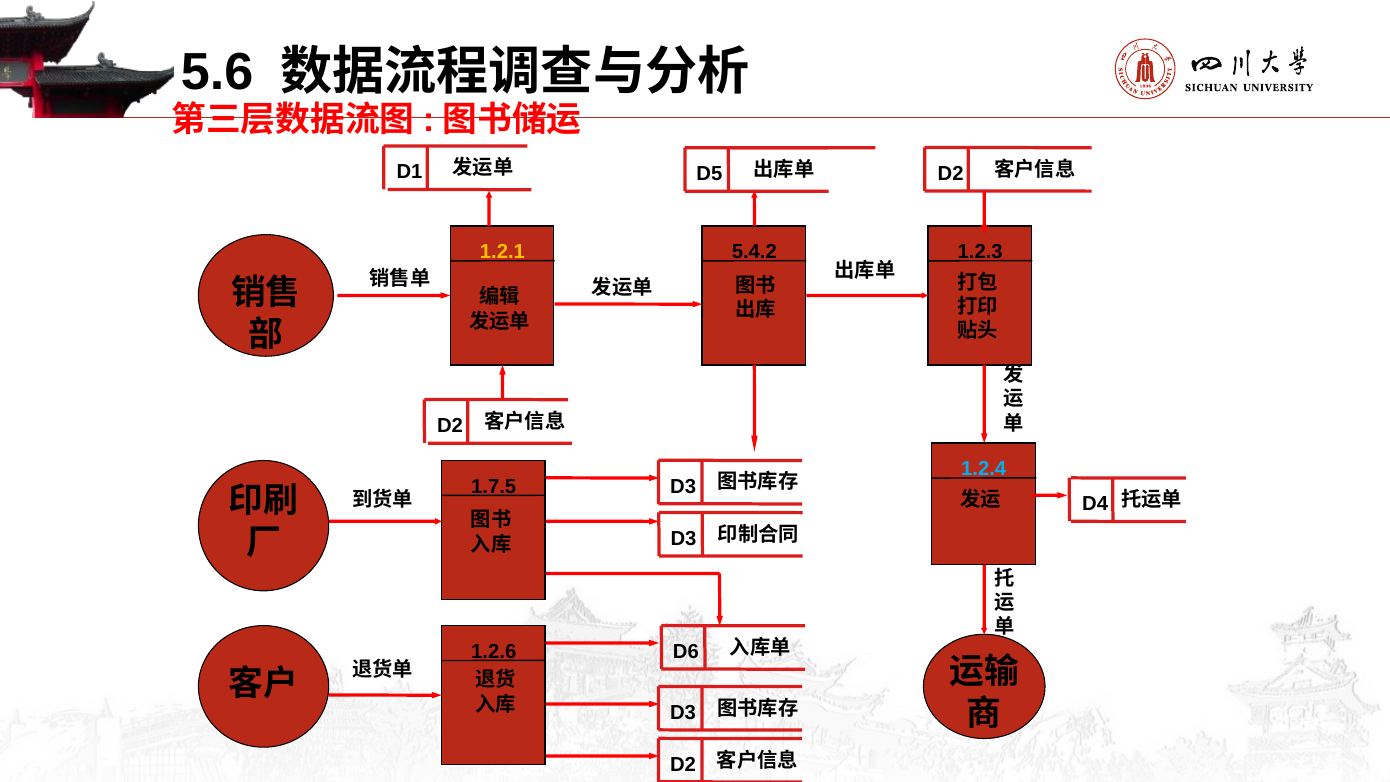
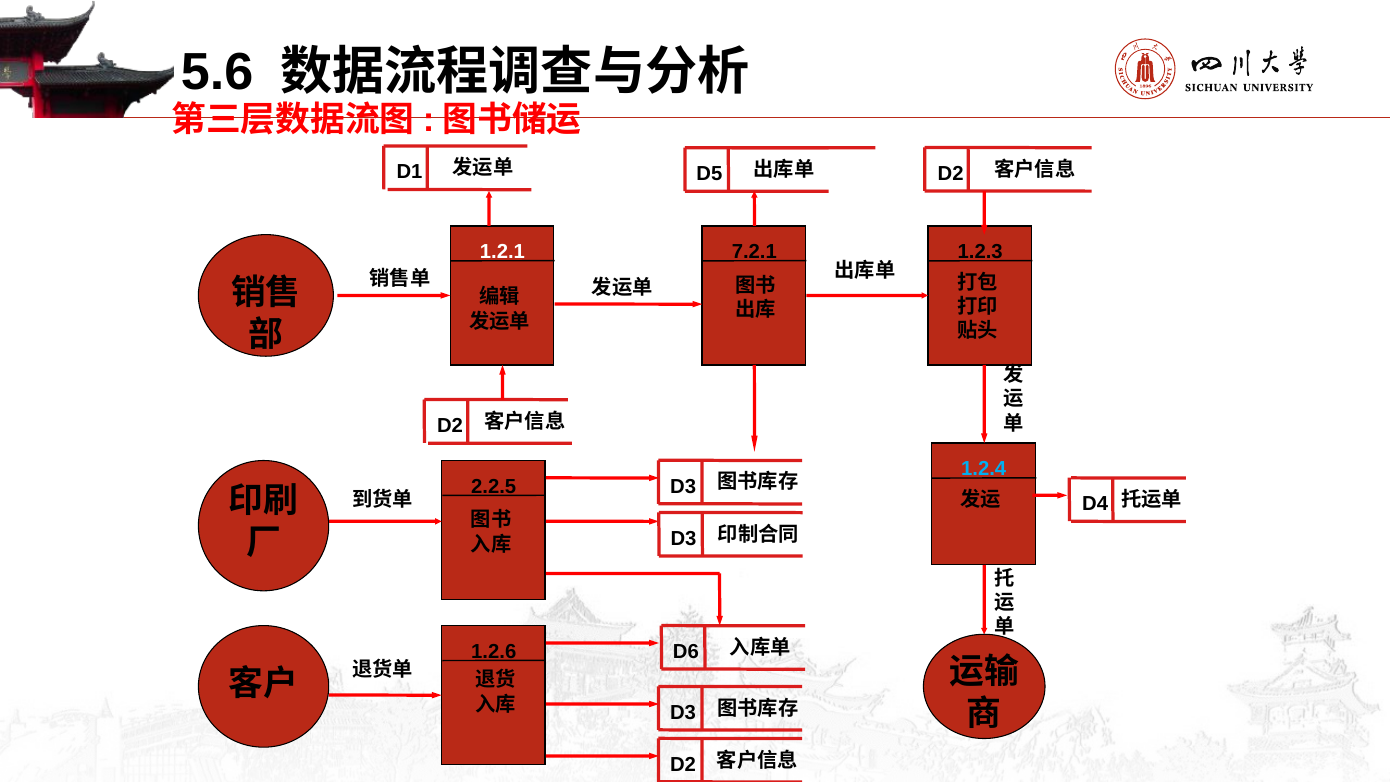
1.2.1 colour: yellow -> white
5.4.2: 5.4.2 -> 7.2.1
1.7.5: 1.7.5 -> 2.2.5
